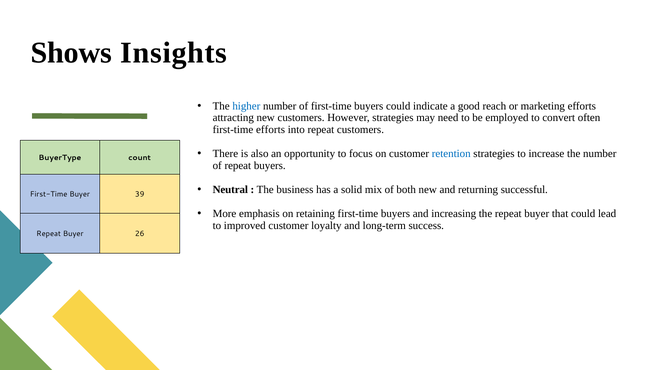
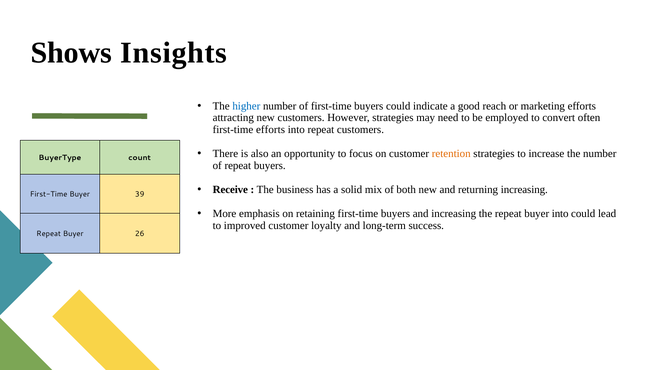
retention colour: blue -> orange
Neutral: Neutral -> Receive
returning successful: successful -> increasing
buyer that: that -> into
